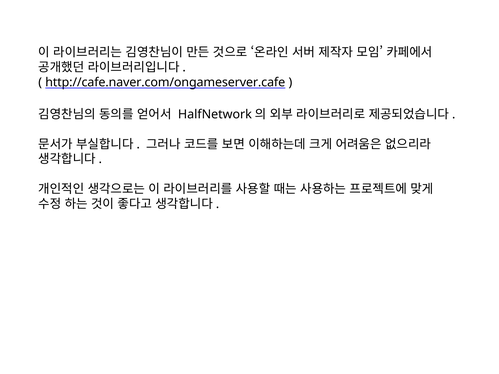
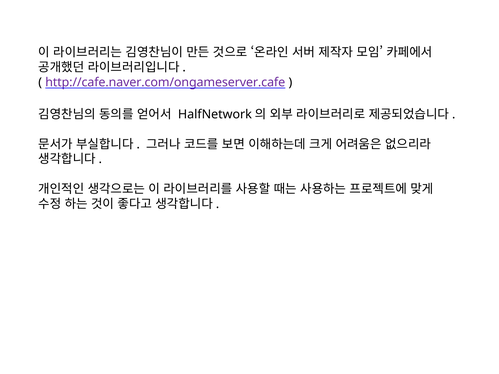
http://cafe.naver.com/ongameserver.cafe colour: black -> purple
